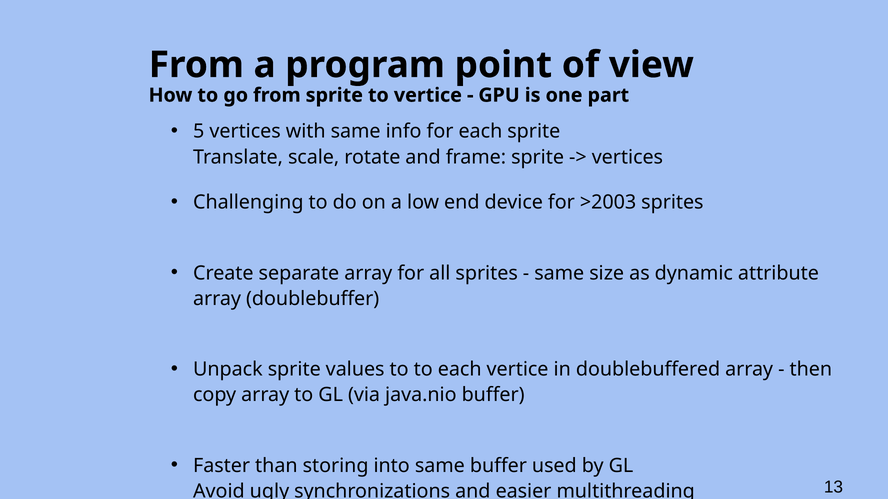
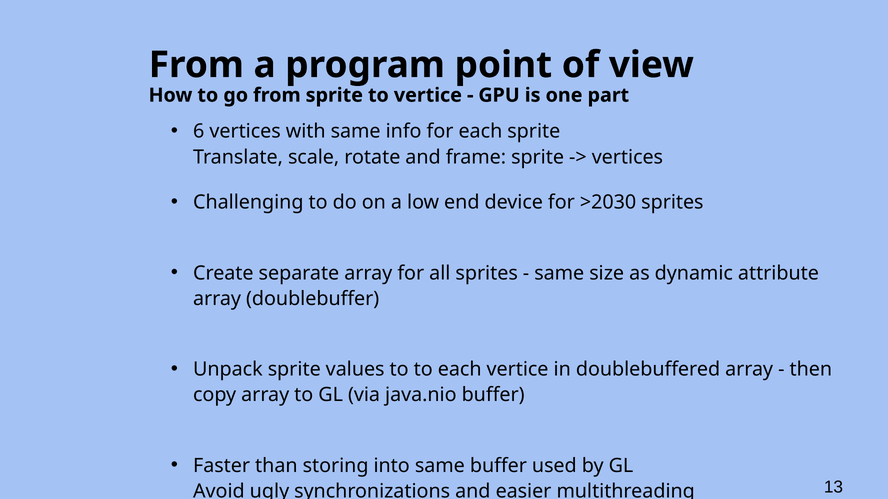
5: 5 -> 6
>2003: >2003 -> >2030
